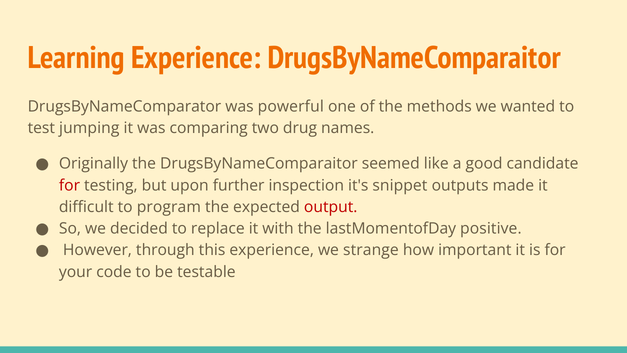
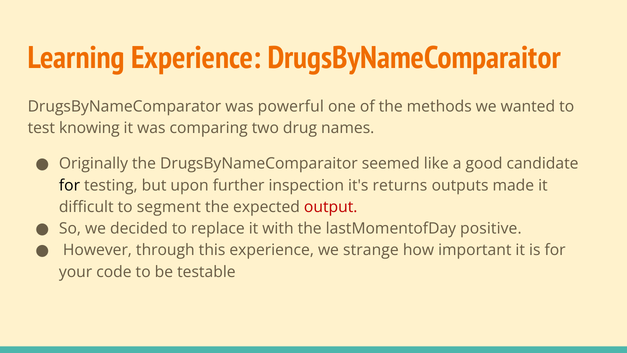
jumping: jumping -> knowing
for at (70, 185) colour: red -> black
snippet: snippet -> returns
program: program -> segment
